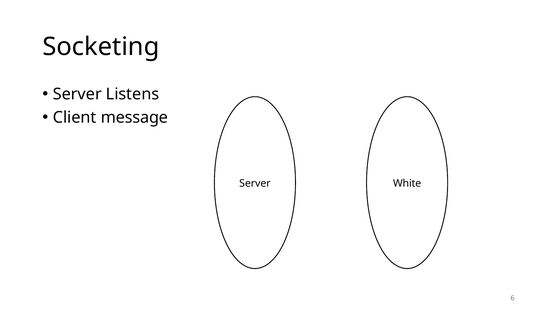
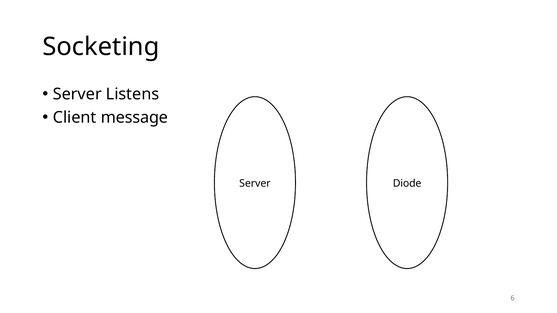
White: White -> Diode
